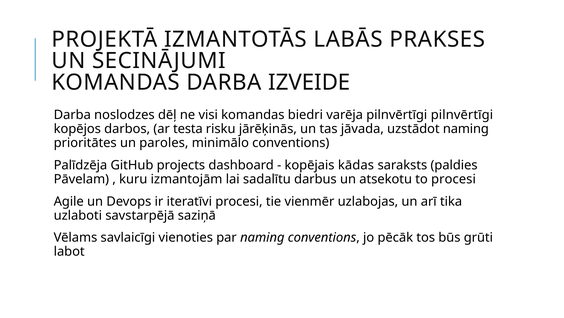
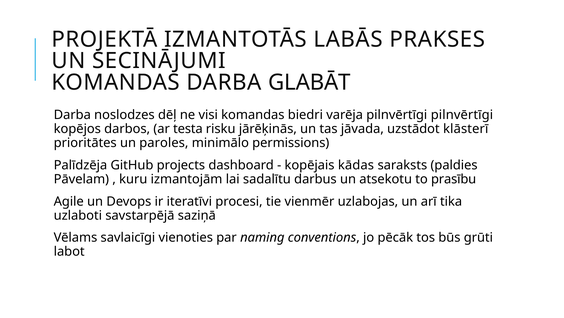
IZVEIDE: IZVEIDE -> GLABĀT
uzstādot naming: naming -> klāsterī
minimālo conventions: conventions -> permissions
to procesi: procesi -> prasību
